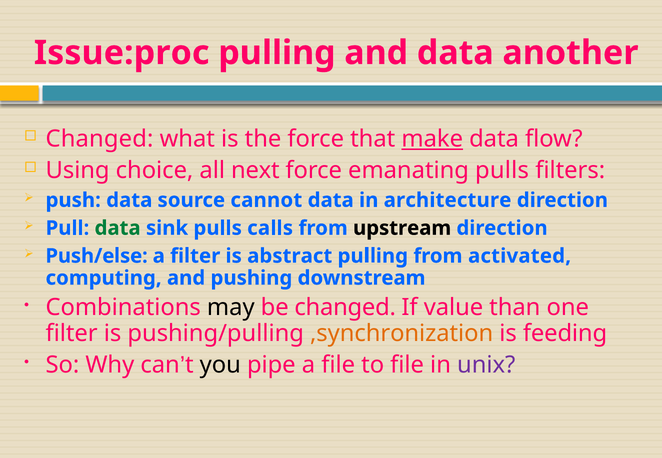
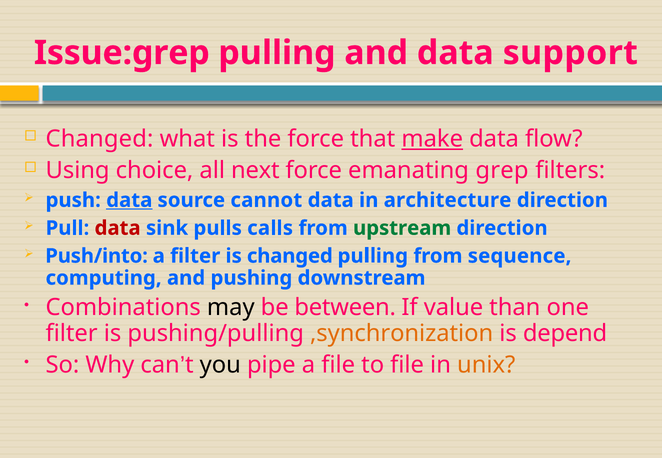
Issue:proc: Issue:proc -> Issue:grep
another: another -> support
emanating pulls: pulls -> grep
data at (129, 200) underline: none -> present
data at (118, 228) colour: green -> red
upstream colour: black -> green
Push/else: Push/else -> Push/into
is abstract: abstract -> changed
activated: activated -> sequence
be changed: changed -> between
feeding: feeding -> depend
unix colour: purple -> orange
